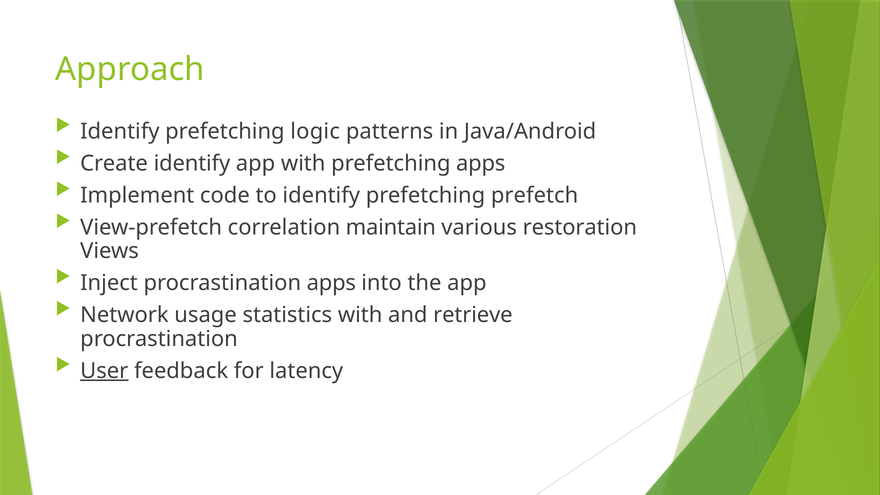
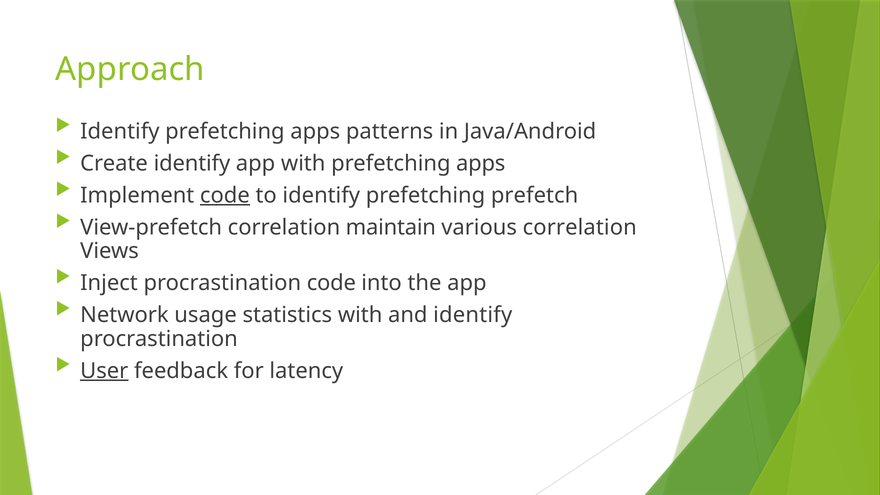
Identify prefetching logic: logic -> apps
code at (225, 195) underline: none -> present
various restoration: restoration -> correlation
procrastination apps: apps -> code
and retrieve: retrieve -> identify
